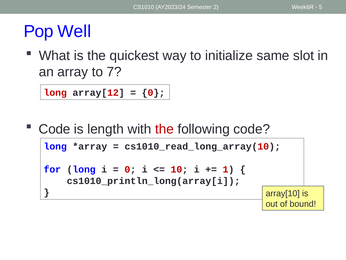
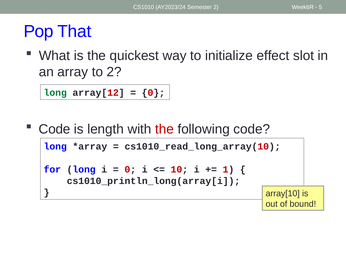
Well: Well -> That
same: same -> effect
to 7: 7 -> 2
long at (55, 93) colour: red -> green
